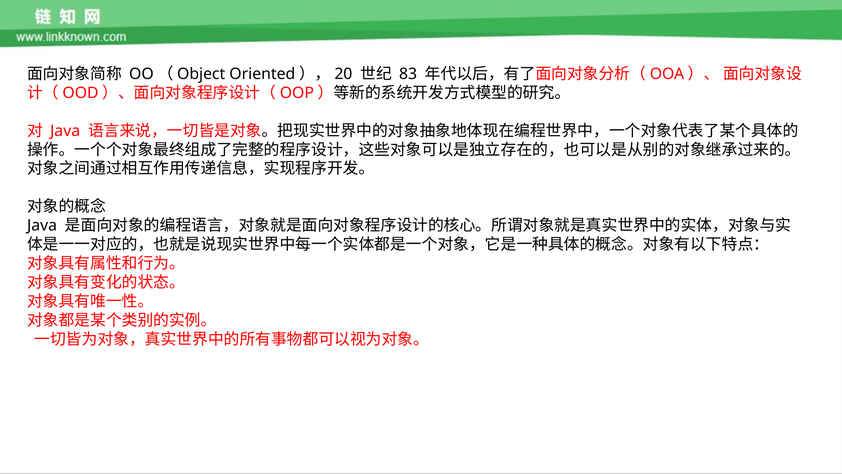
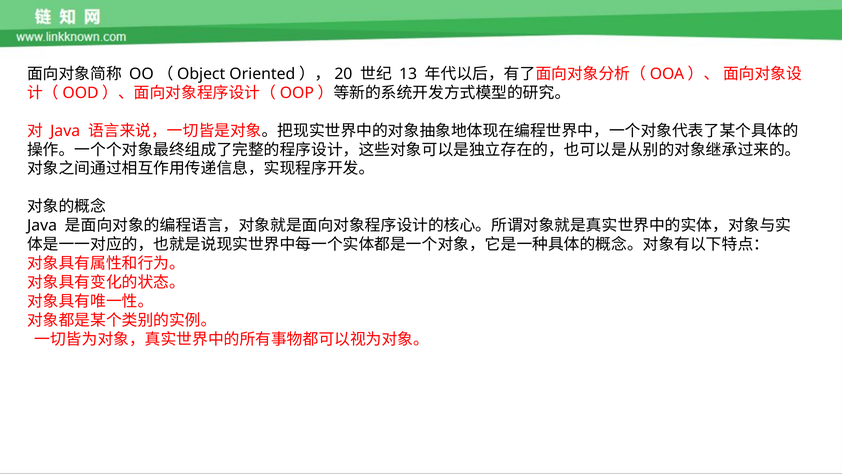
83: 83 -> 13
